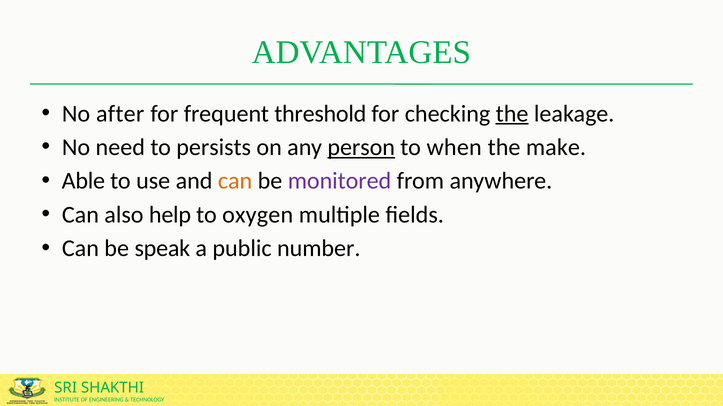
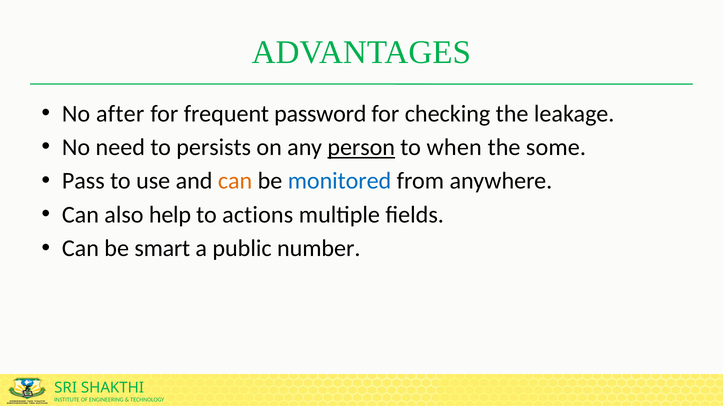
threshold: threshold -> password
the at (512, 114) underline: present -> none
make: make -> some
Able: Able -> Pass
monitored colour: purple -> blue
oxygen: oxygen -> actions
speak: speak -> smart
